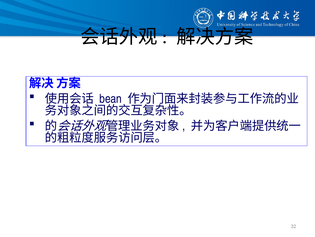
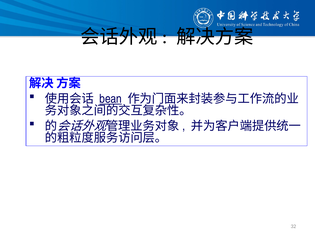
bean underline: none -> present
